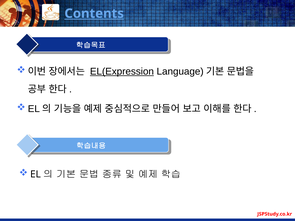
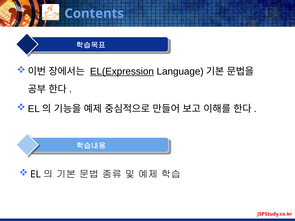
Contents underline: present -> none
